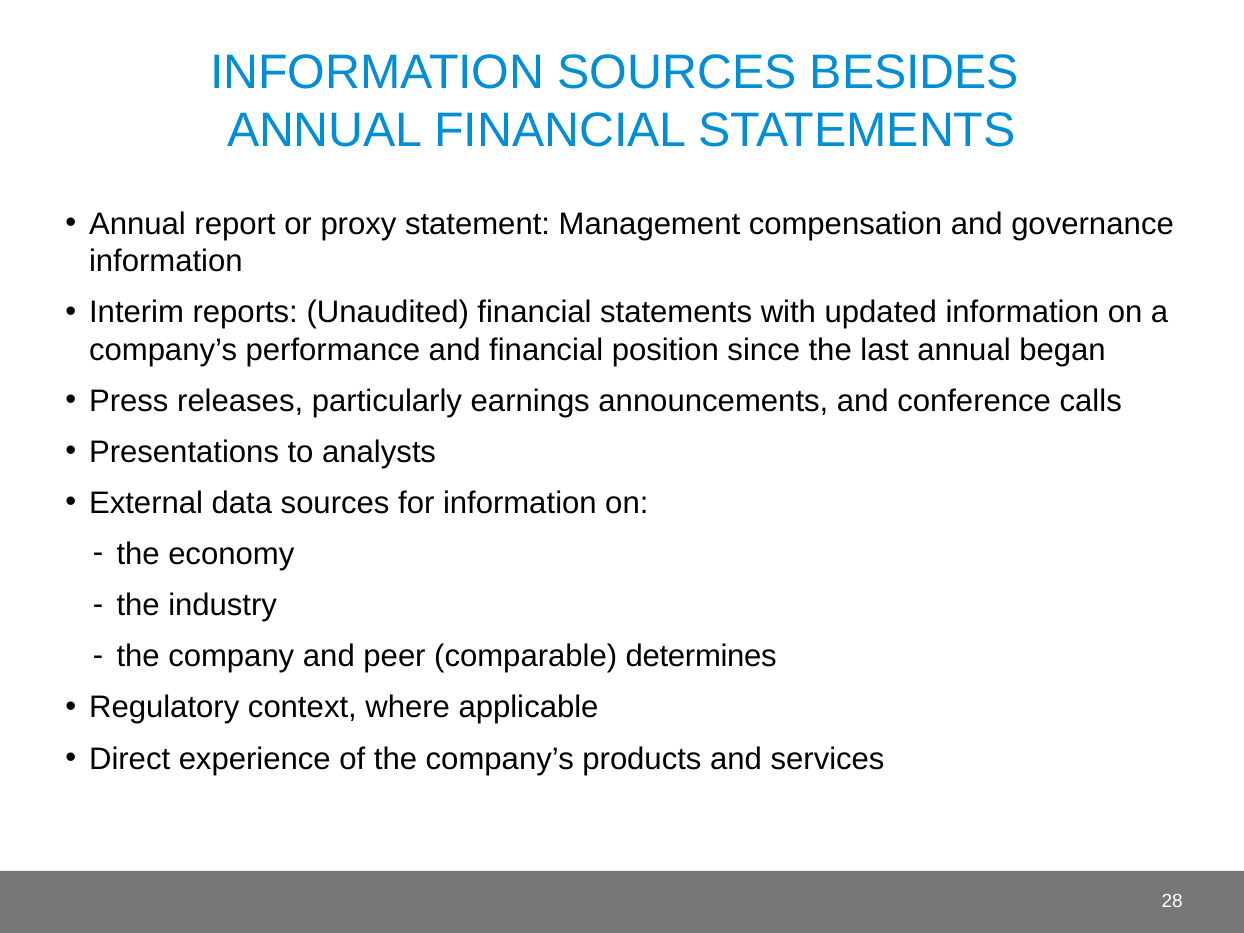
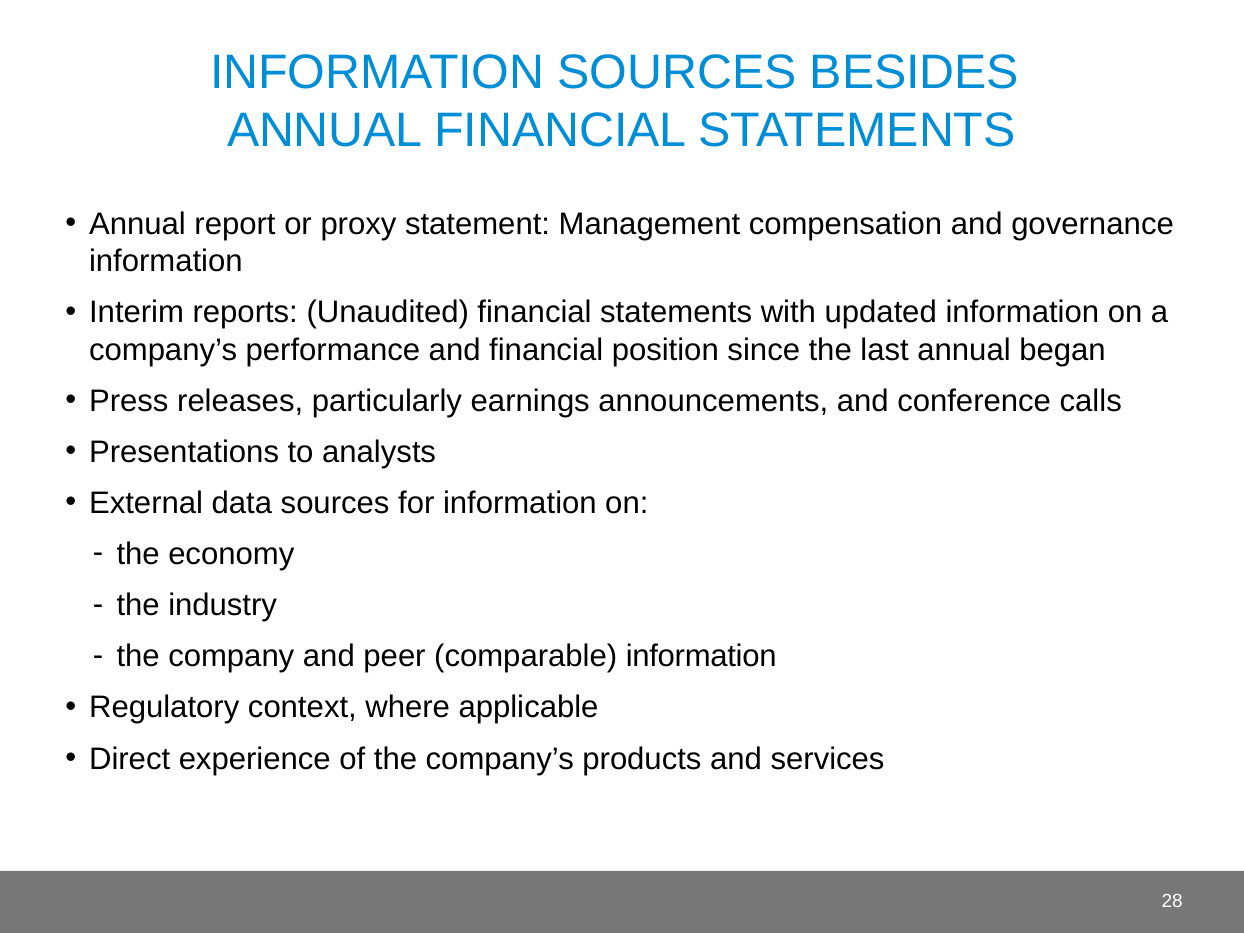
comparable determines: determines -> information
